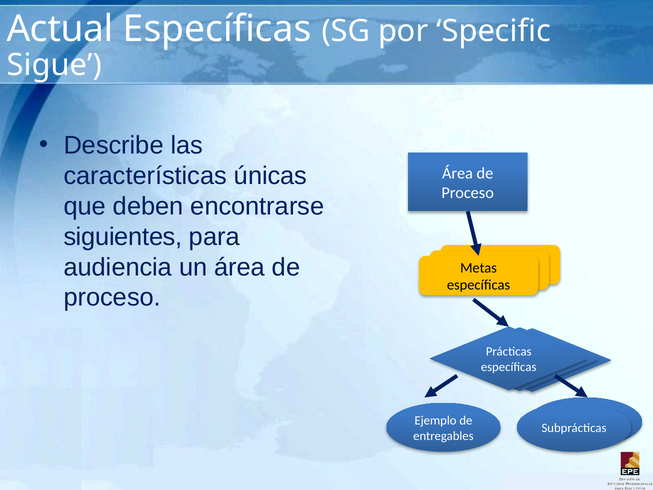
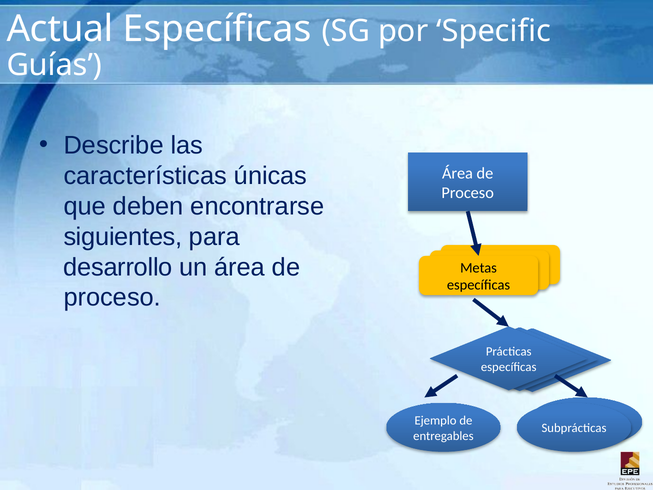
Sigue: Sigue -> Guías
audiencia: audiencia -> desarrollo
